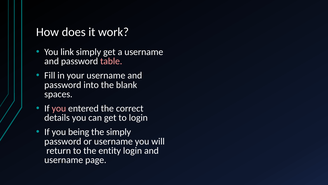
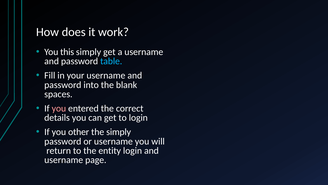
link: link -> this
table colour: pink -> light blue
being: being -> other
